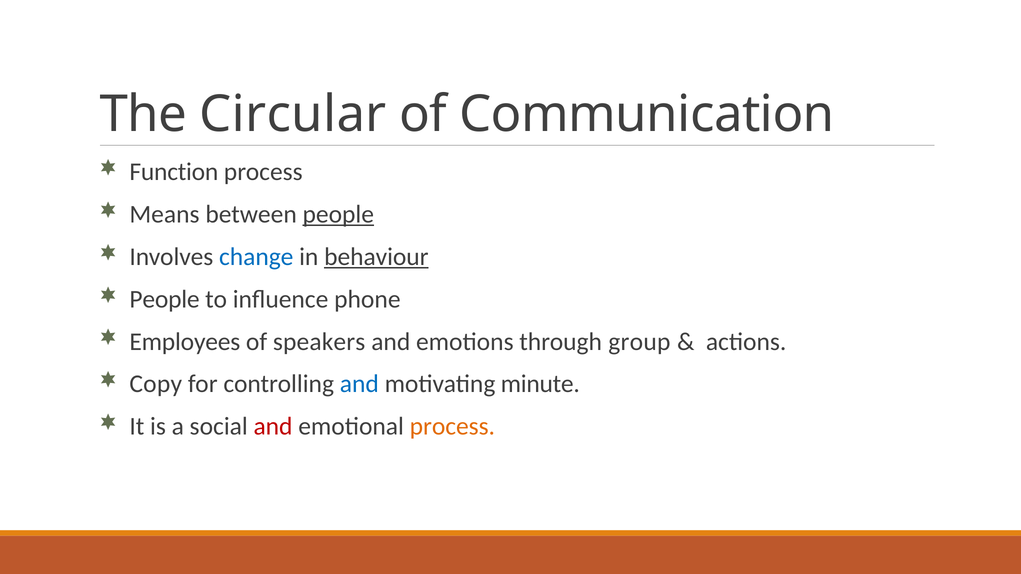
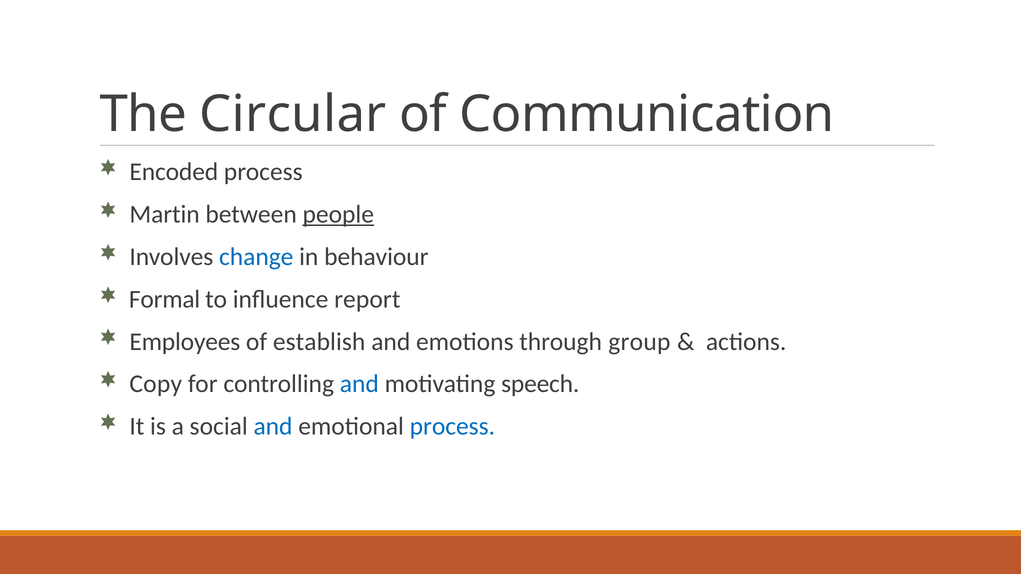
Function: Function -> Encoded
Means: Means -> Martin
behaviour underline: present -> none
People at (165, 299): People -> Formal
phone: phone -> report
speakers: speakers -> establish
minute: minute -> speech
and at (273, 427) colour: red -> blue
process at (452, 427) colour: orange -> blue
